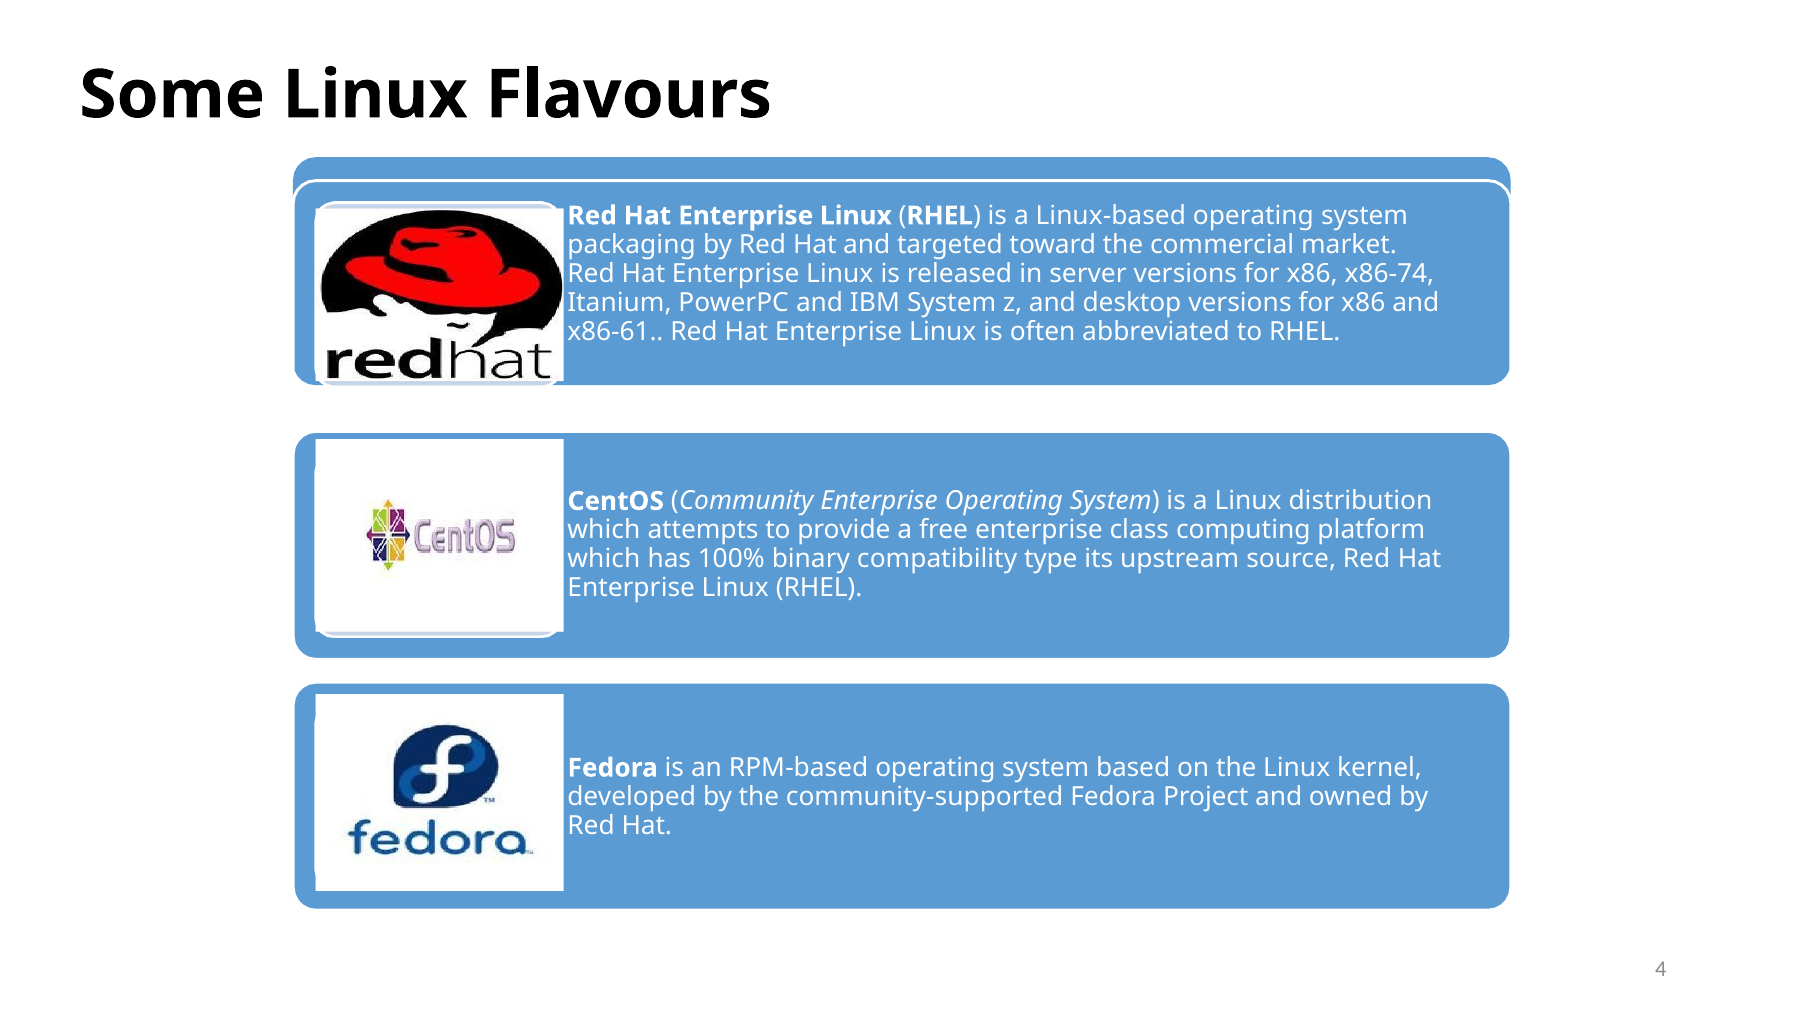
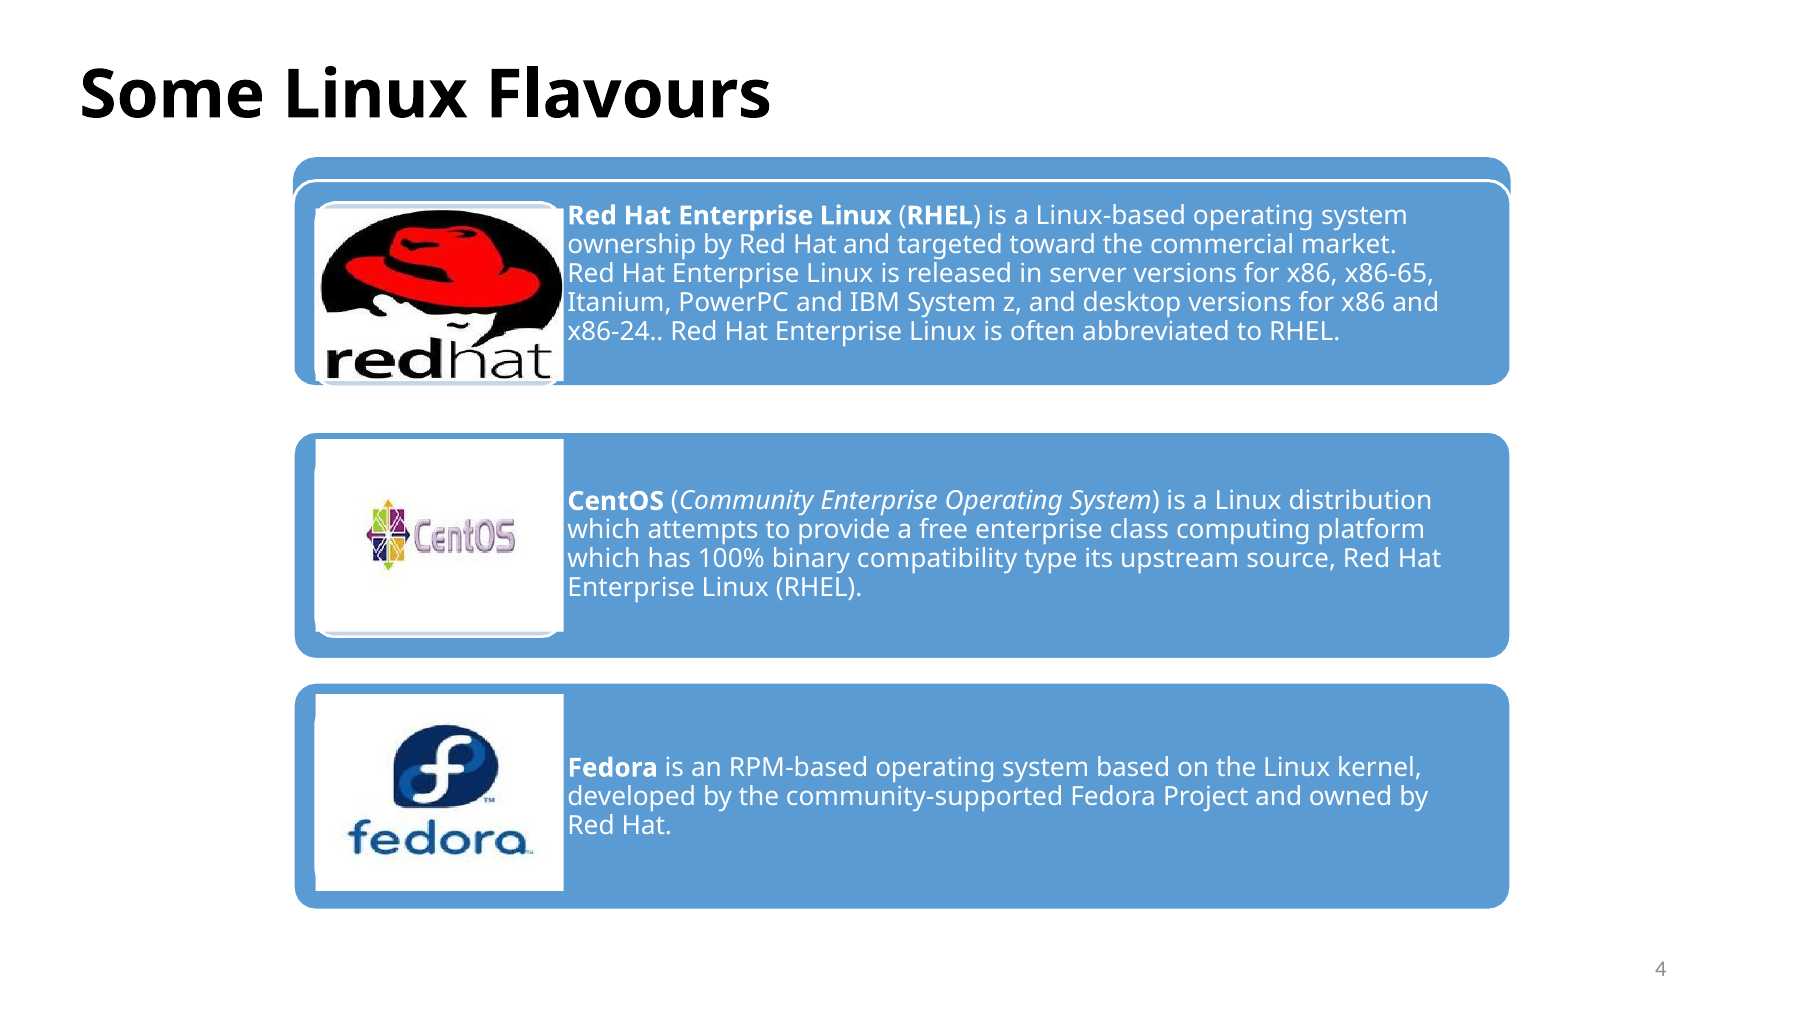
packaging: packaging -> ownership
x86-74: x86-74 -> x86-65
x86-61: x86-61 -> x86-24
